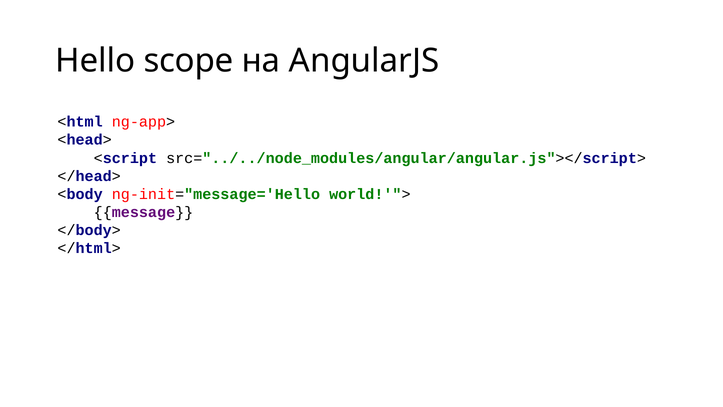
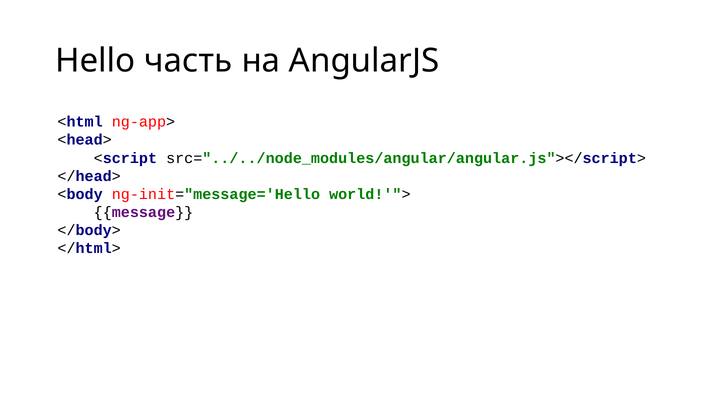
scope: scope -> часть
